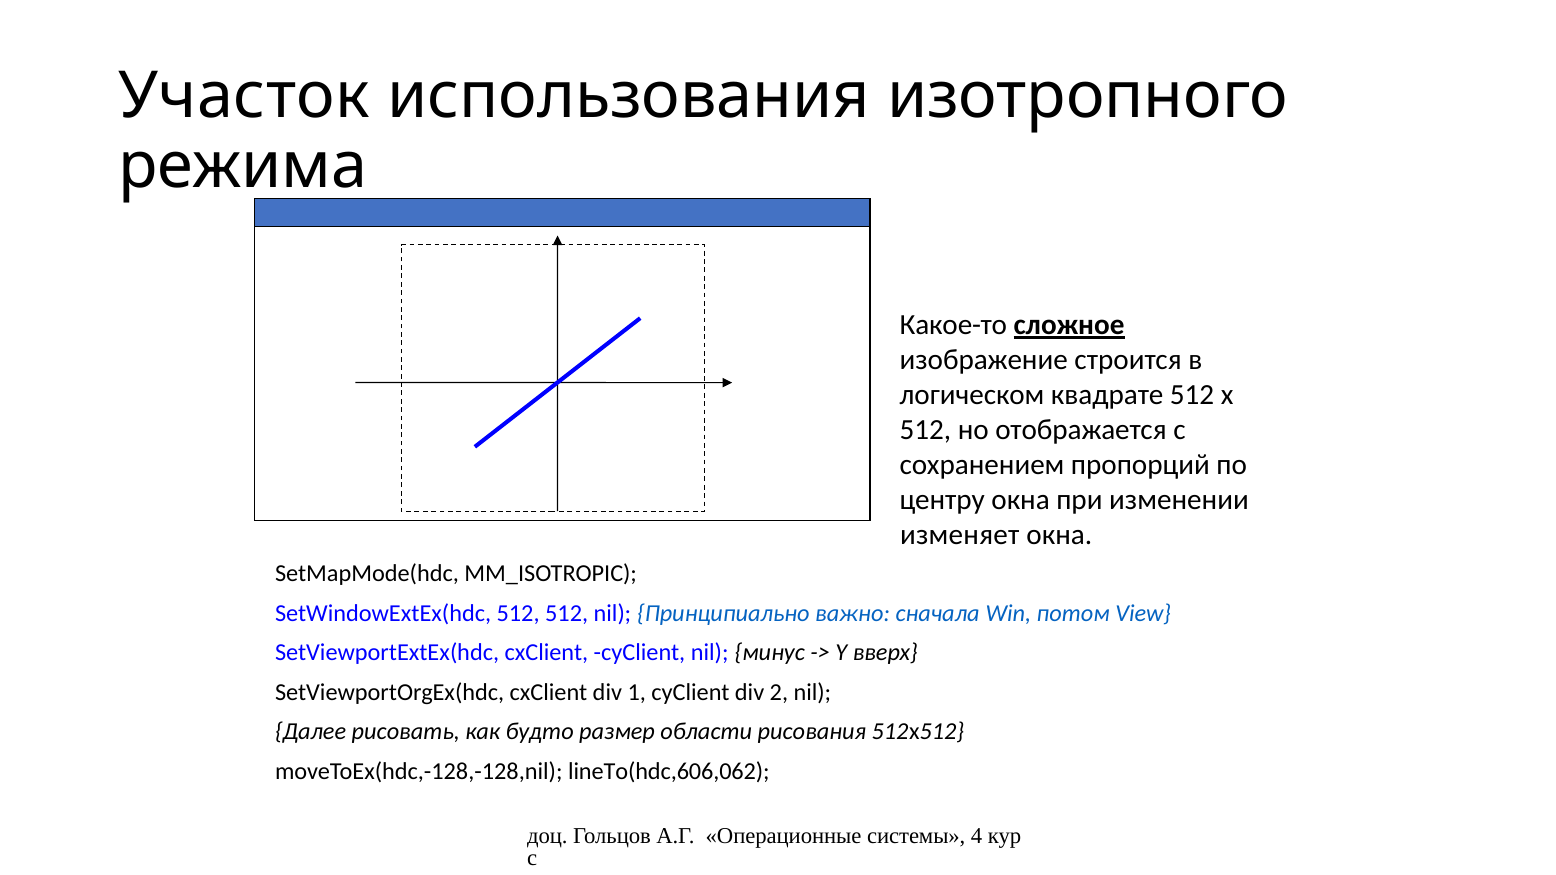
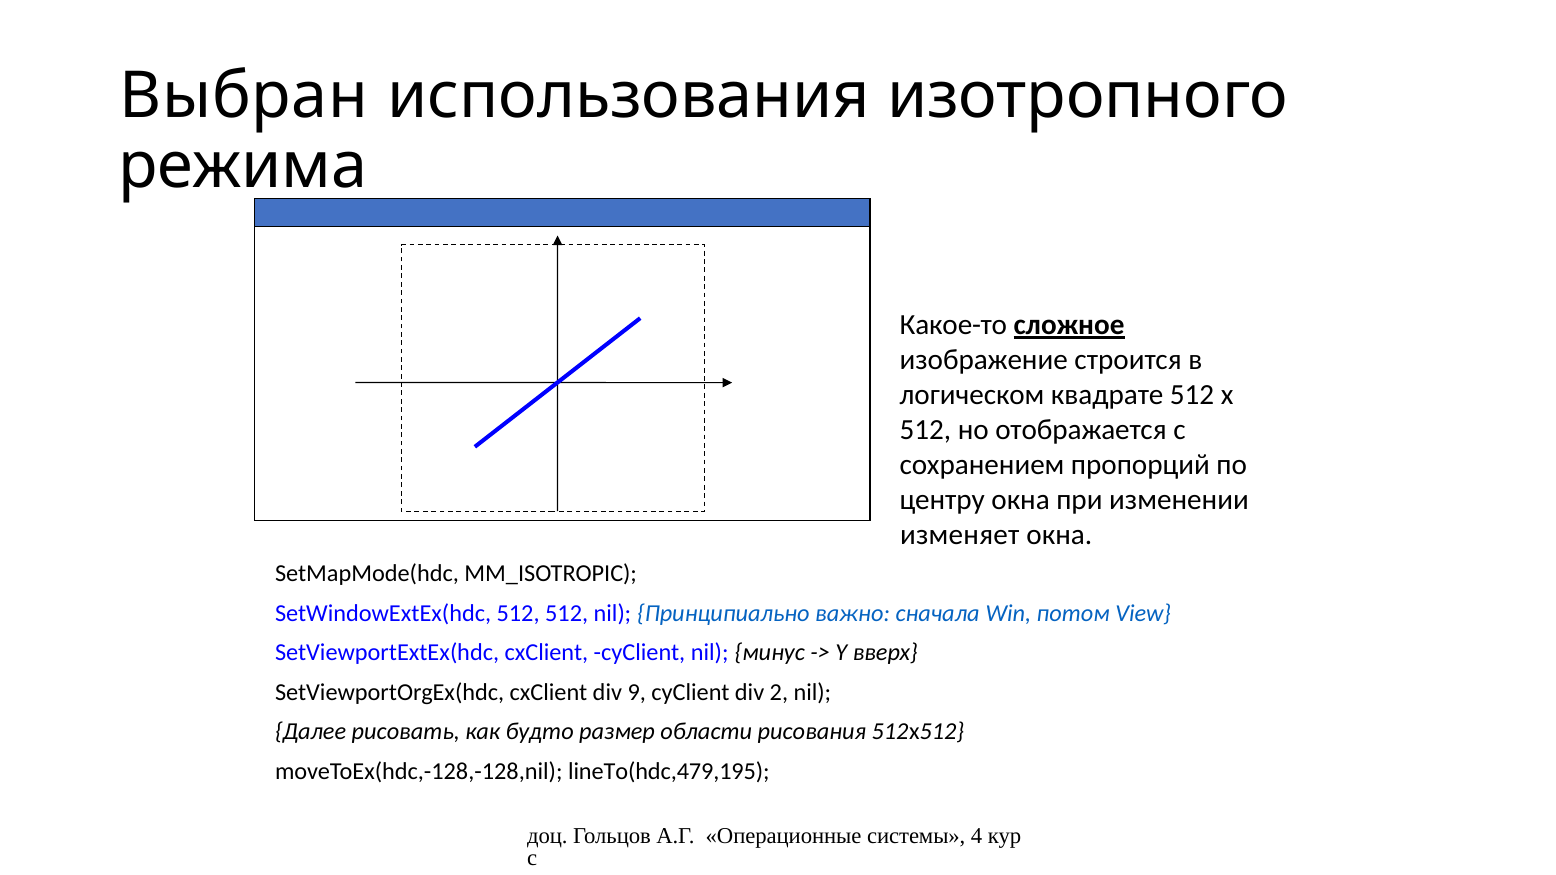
Участок: Участок -> Выбран
1: 1 -> 9
lineTo(hdc,606,062: lineTo(hdc,606,062 -> lineTo(hdc,479,195
